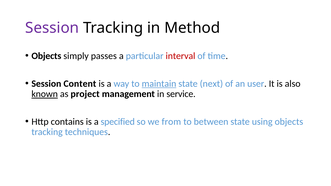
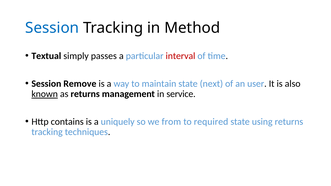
Session at (52, 28) colour: purple -> blue
Objects at (46, 56): Objects -> Textual
Content: Content -> Remove
maintain underline: present -> none
as project: project -> returns
specified: specified -> uniquely
between: between -> required
using objects: objects -> returns
